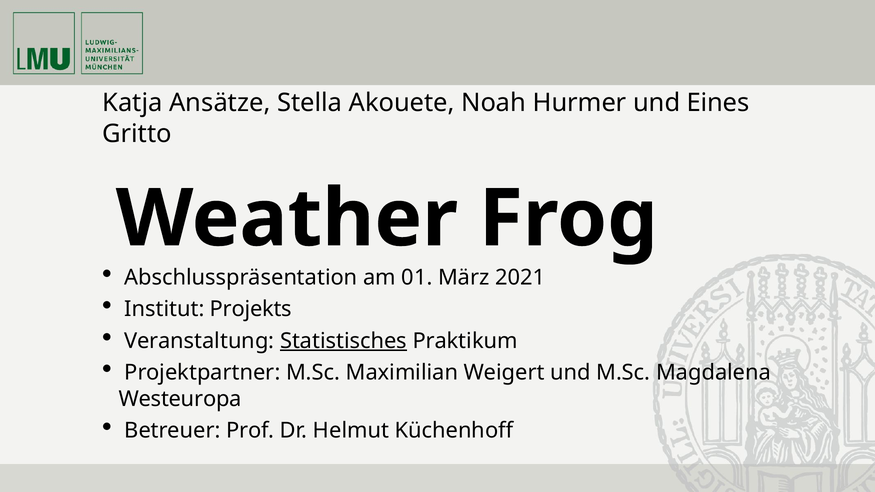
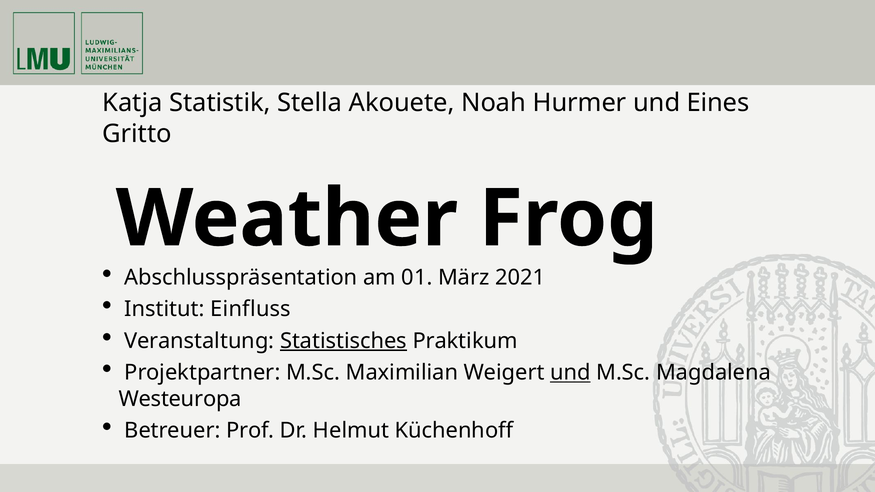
Ansätze: Ansätze -> Statistik
Projekts: Projekts -> Einfluss
und at (570, 373) underline: none -> present
